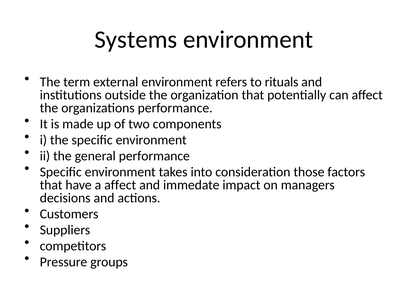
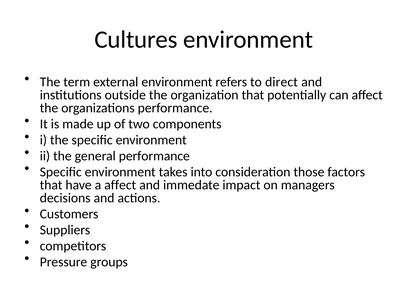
Systems: Systems -> Cultures
rituals: rituals -> direct
